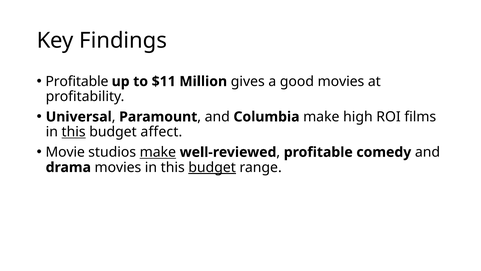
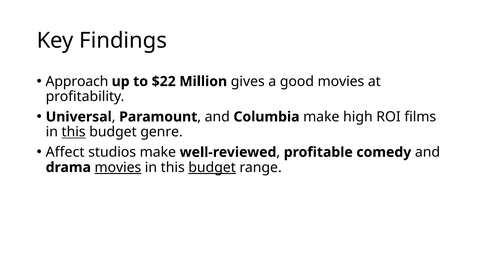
Profitable at (77, 81): Profitable -> Approach
$11: $11 -> $22
affect: affect -> genre
Movie: Movie -> Affect
make at (158, 152) underline: present -> none
movies at (118, 167) underline: none -> present
